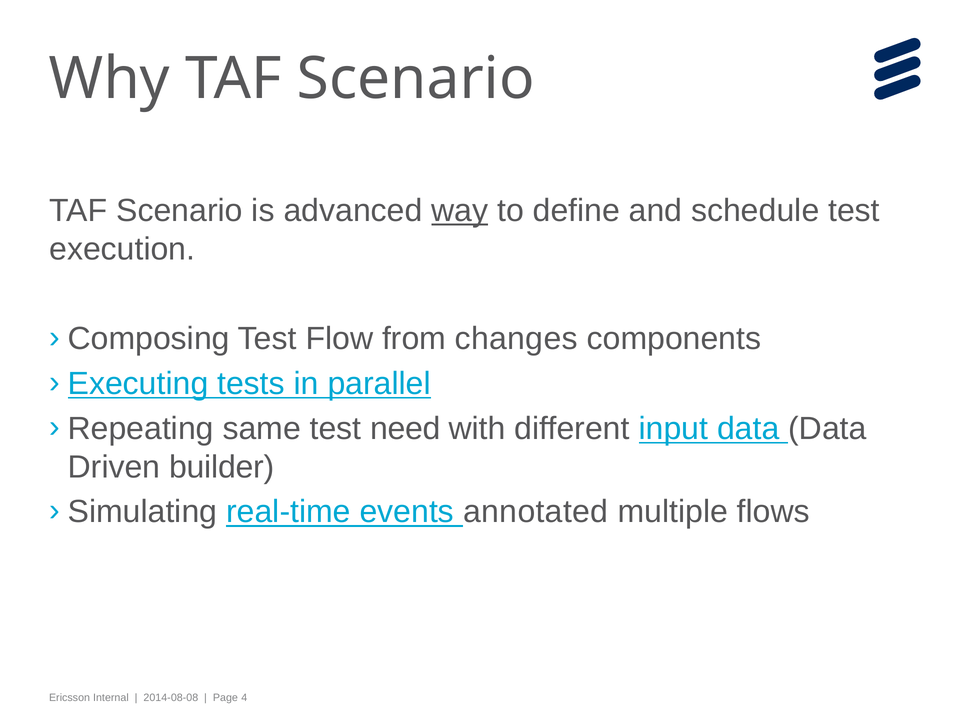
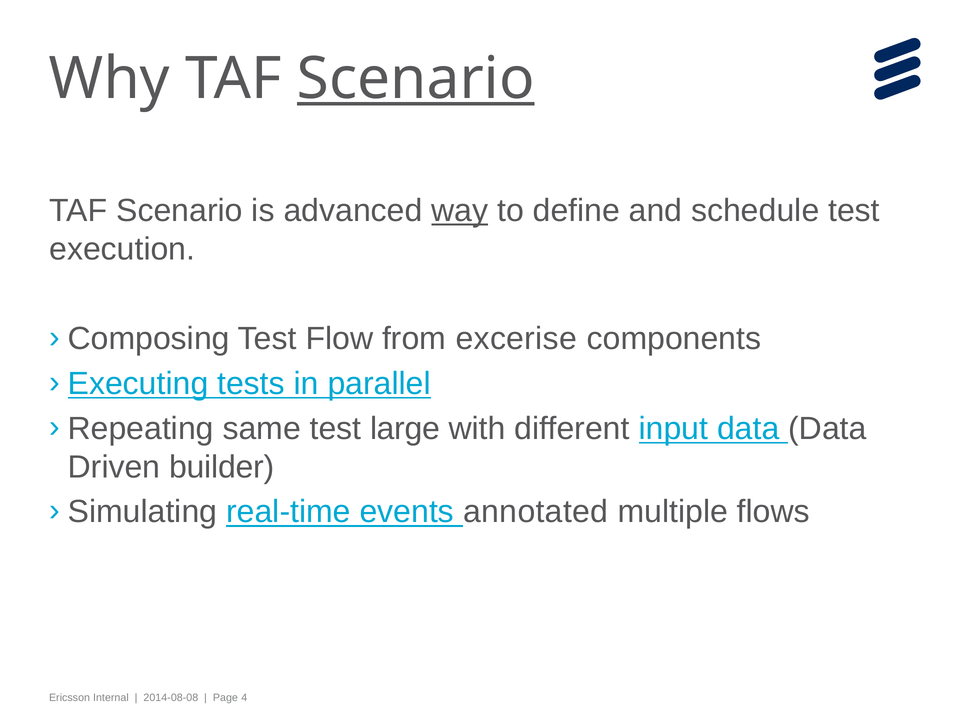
Scenario at (416, 79) underline: none -> present
changes: changes -> excerise
need: need -> large
